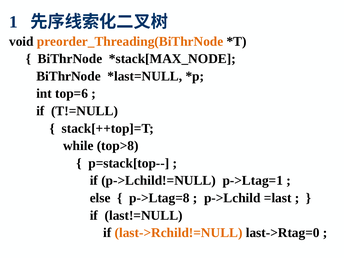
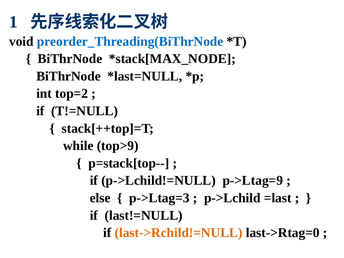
preorder_Threading(BiThrNode colour: orange -> blue
top=6: top=6 -> top=2
top>8: top>8 -> top>9
p->Ltag=1: p->Ltag=1 -> p->Ltag=9
p->Ltag=8: p->Ltag=8 -> p->Ltag=3
